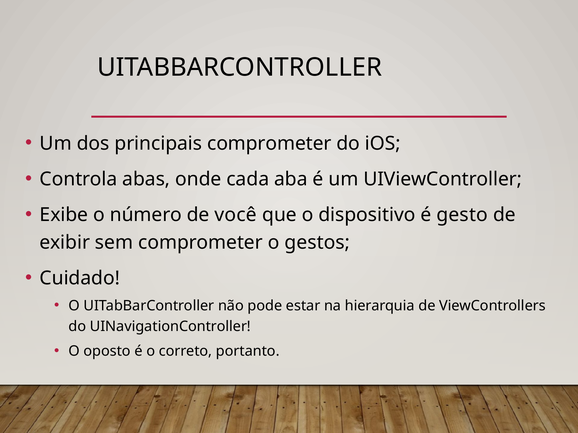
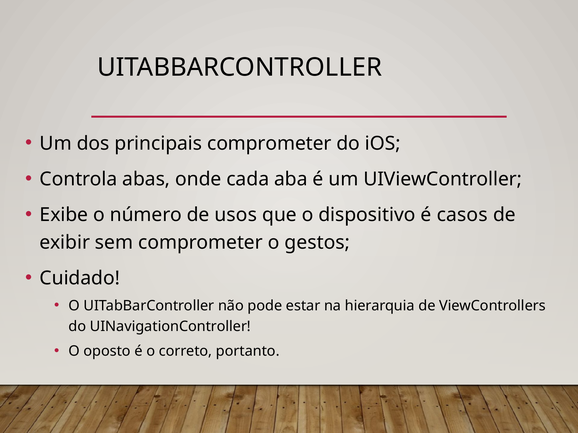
você: você -> usos
gesto: gesto -> casos
